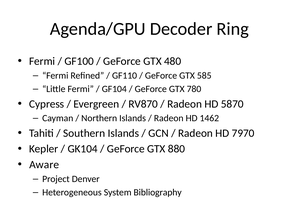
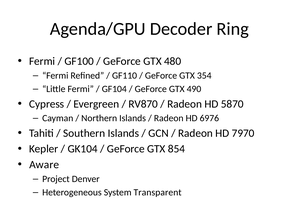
585: 585 -> 354
780: 780 -> 490
1462: 1462 -> 6976
880: 880 -> 854
Bibliography: Bibliography -> Transparent
